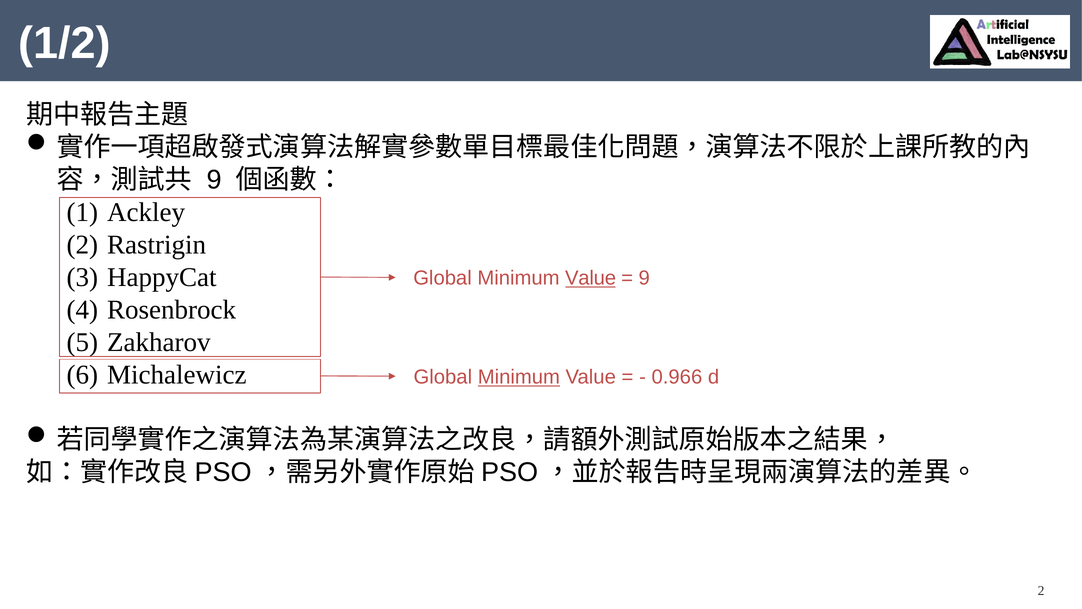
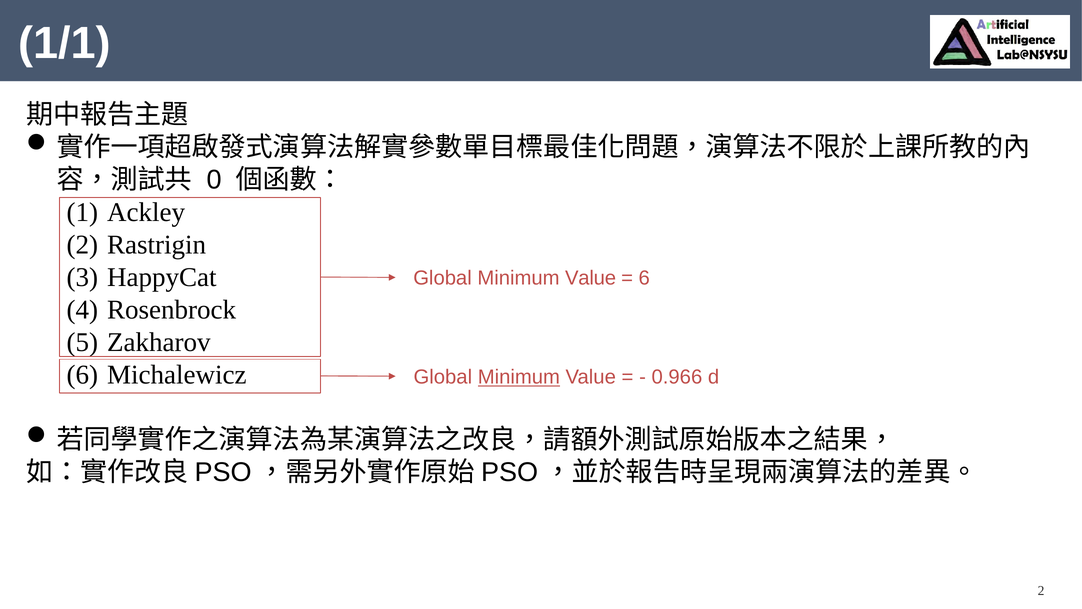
1/2: 1/2 -> 1/1
9 at (214, 180): 9 -> 0
Value at (591, 278) underline: present -> none
9 at (644, 278): 9 -> 6
